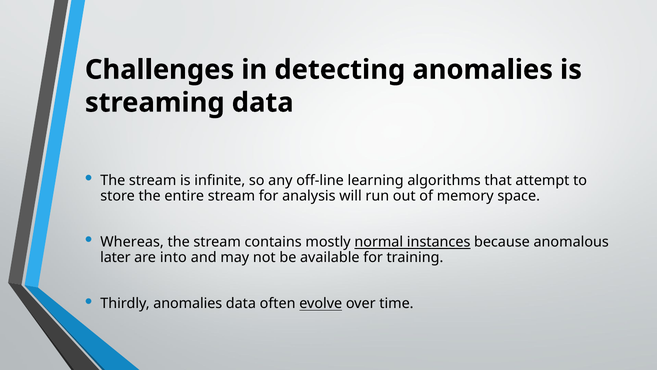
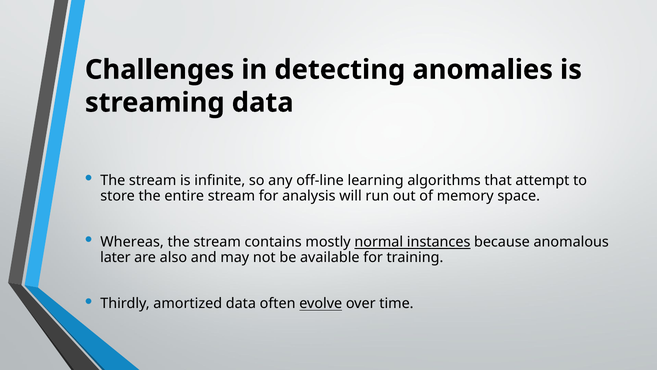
into: into -> also
Thirdly anomalies: anomalies -> amortized
